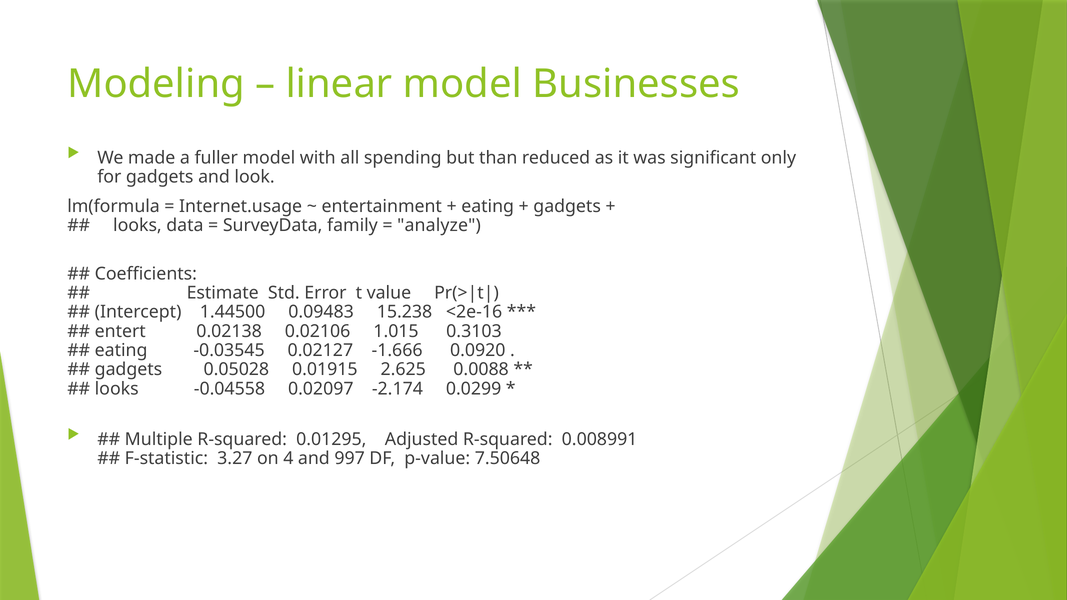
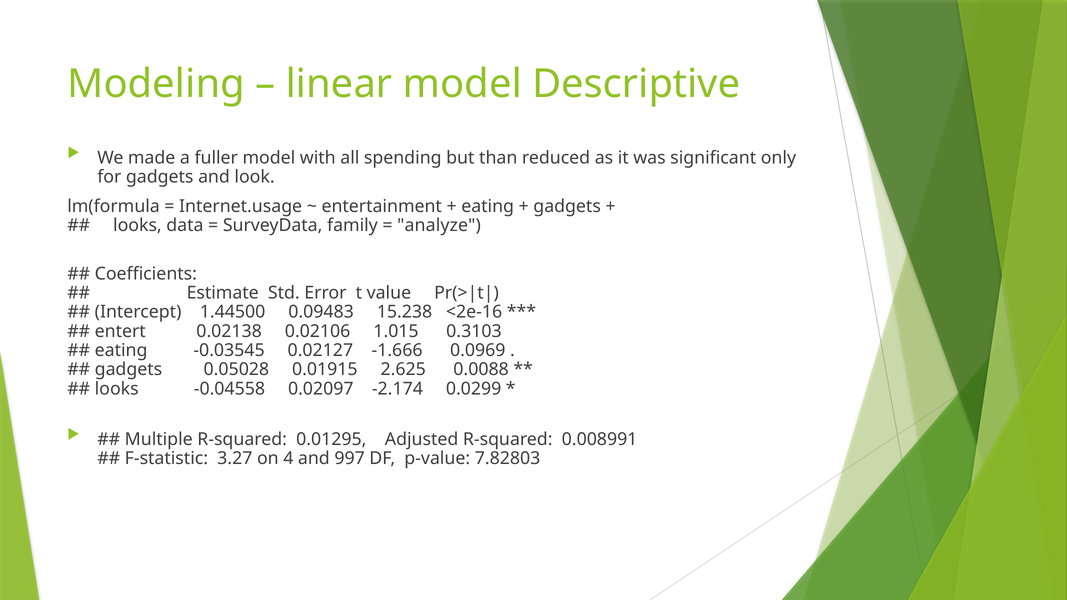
Businesses: Businesses -> Descriptive
0.0920: 0.0920 -> 0.0969
7.50648: 7.50648 -> 7.82803
